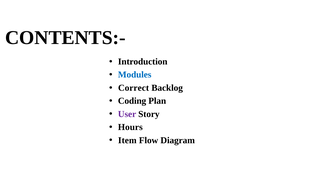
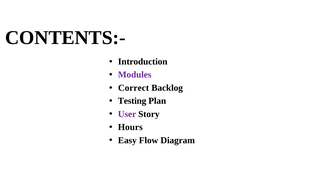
Modules colour: blue -> purple
Coding: Coding -> Testing
Item: Item -> Easy
